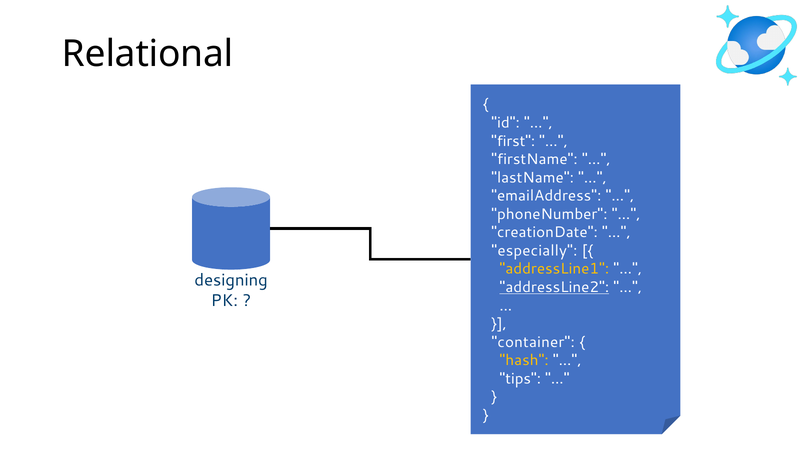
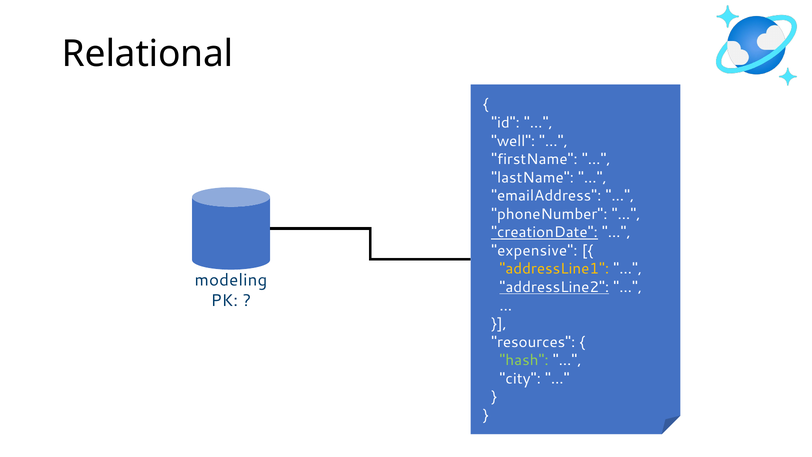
first: first -> well
creationDate underline: none -> present
especially: especially -> expensive
designing: designing -> modeling
container: container -> resources
hash colour: yellow -> light green
tips: tips -> city
